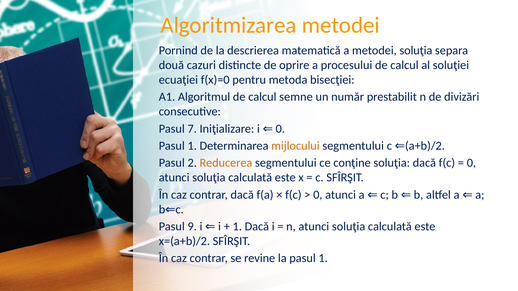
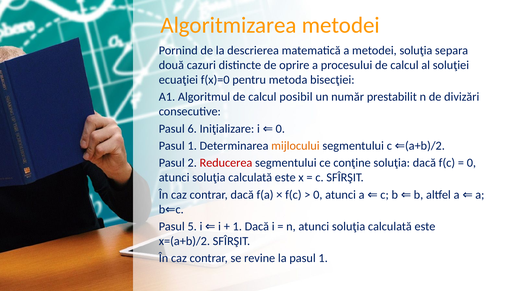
semne: semne -> posibil
7: 7 -> 6
Reducerea colour: orange -> red
9: 9 -> 5
